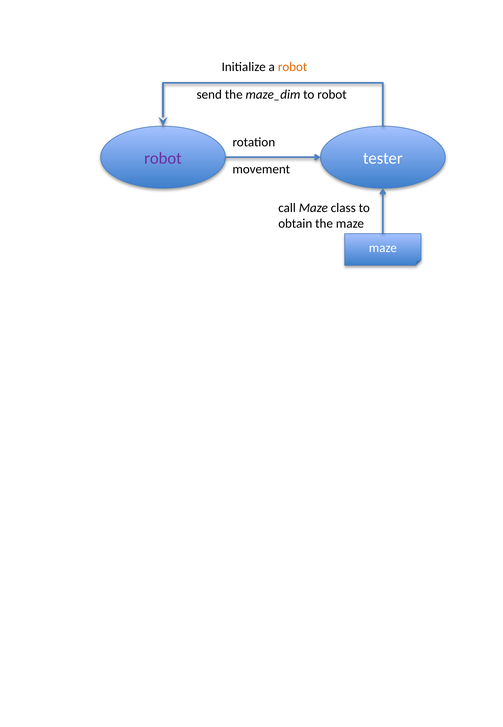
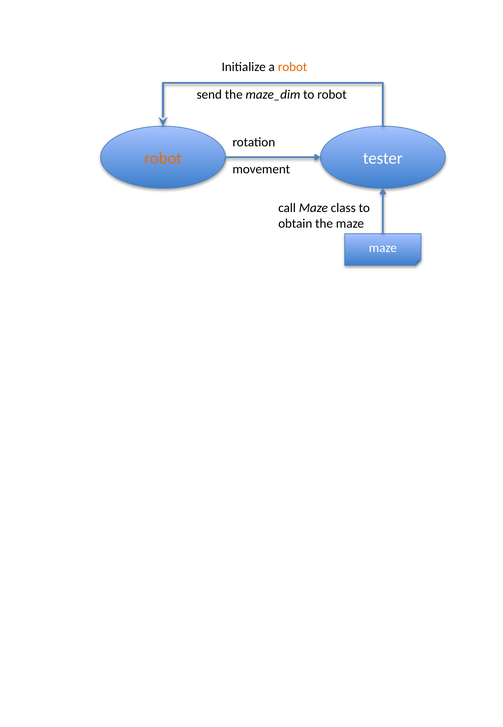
robot at (163, 158) colour: purple -> orange
